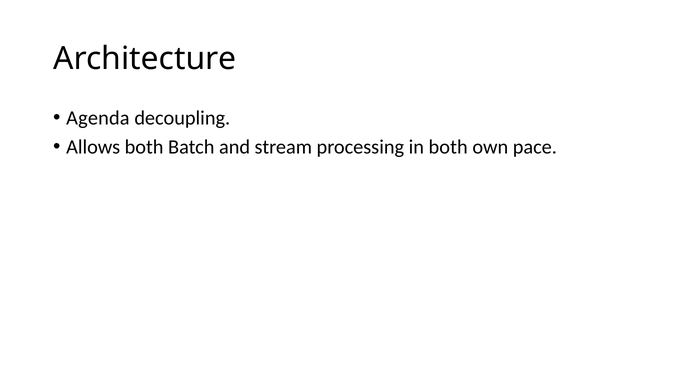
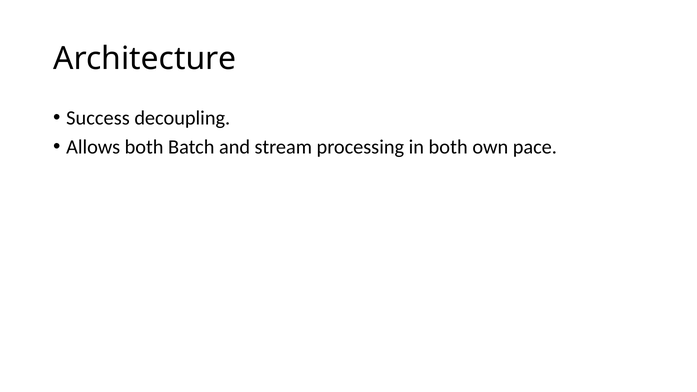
Agenda: Agenda -> Success
